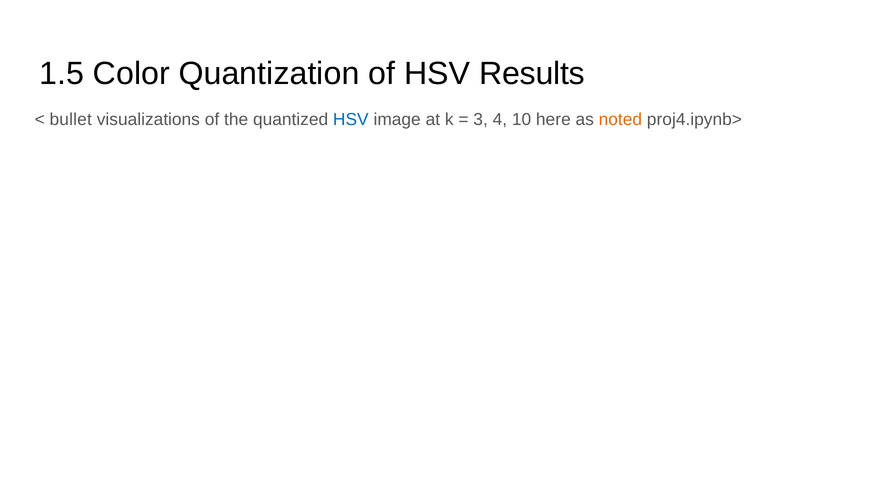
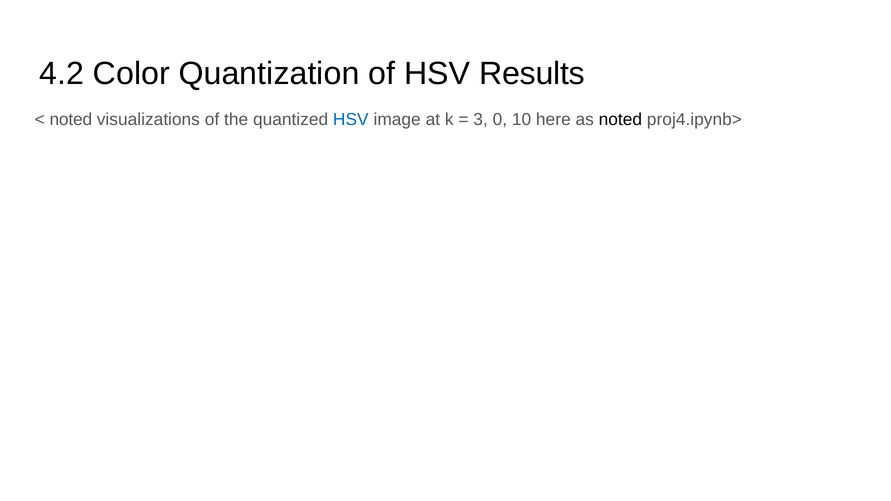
1.5: 1.5 -> 4.2
bullet at (71, 119): bullet -> noted
4: 4 -> 0
noted at (620, 119) colour: orange -> black
